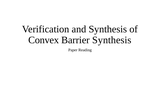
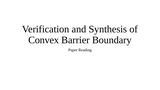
Barrier Synthesis: Synthesis -> Boundary
